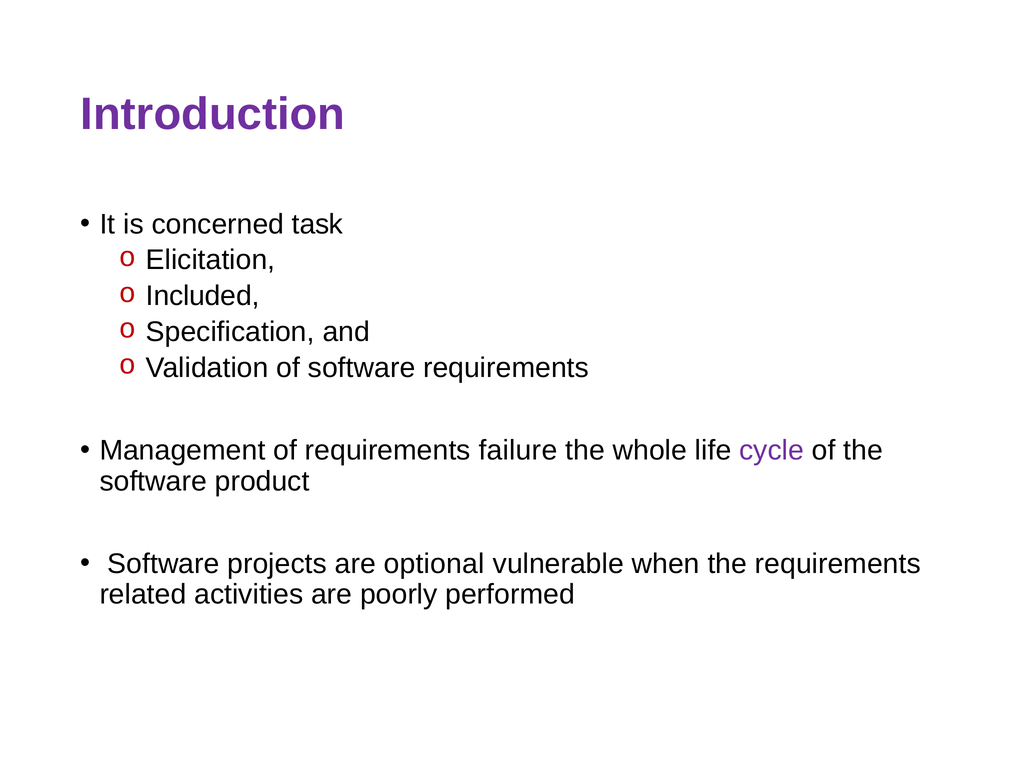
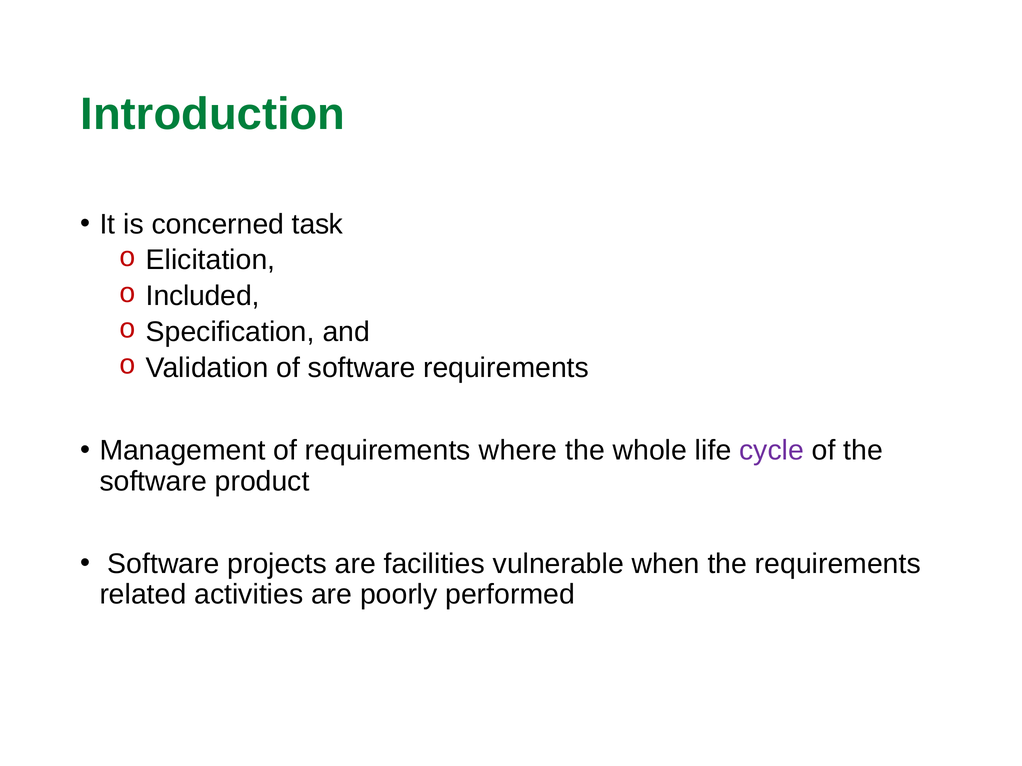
Introduction colour: purple -> green
failure: failure -> where
optional: optional -> facilities
